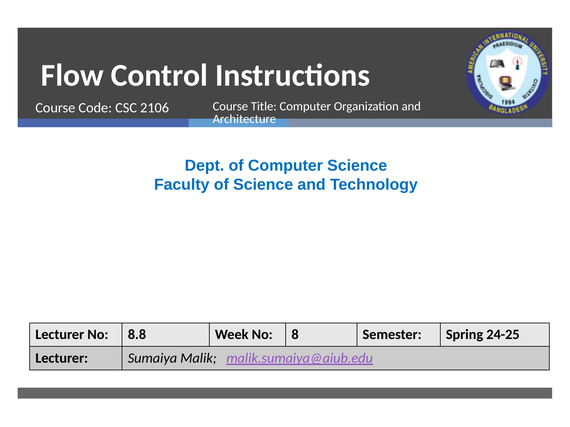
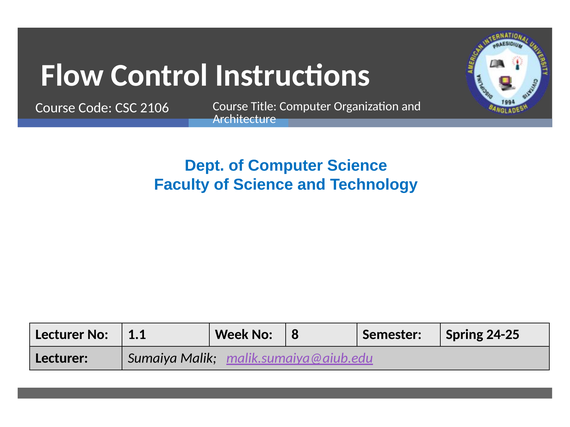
8.8: 8.8 -> 1.1
